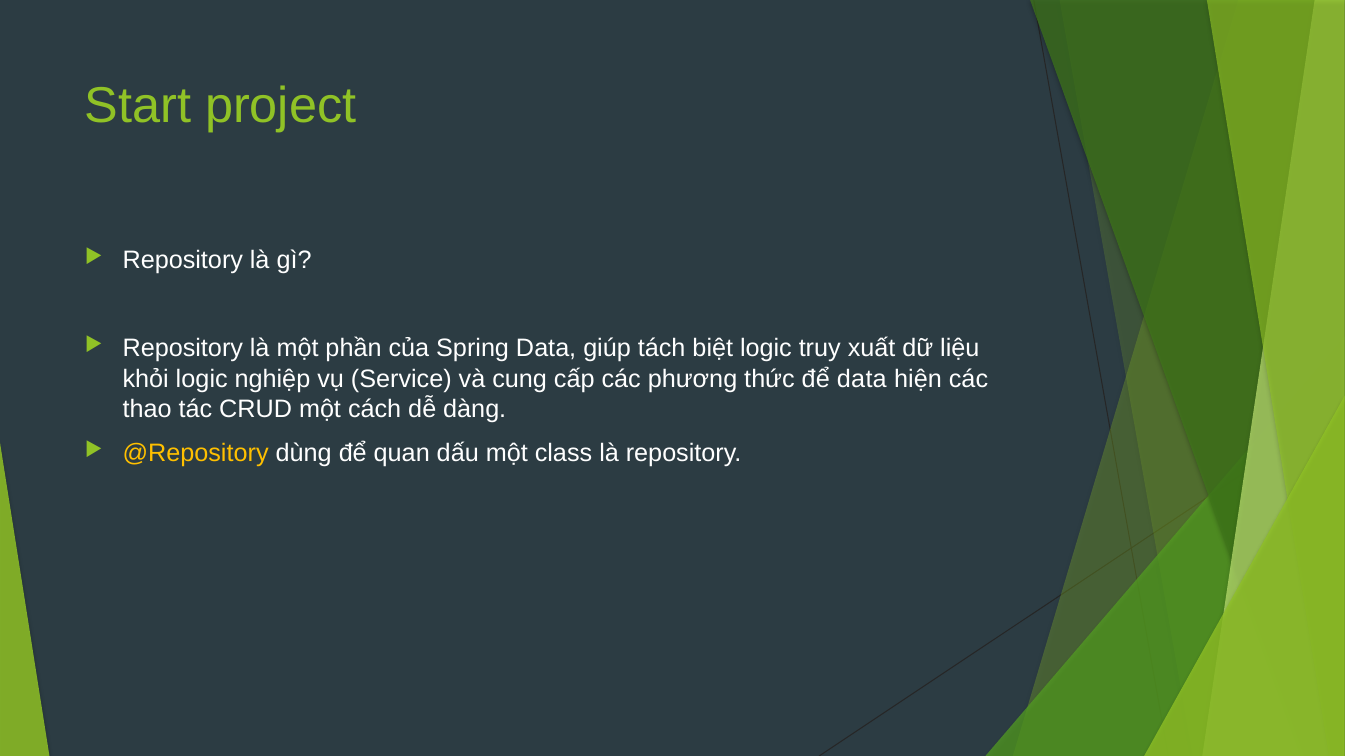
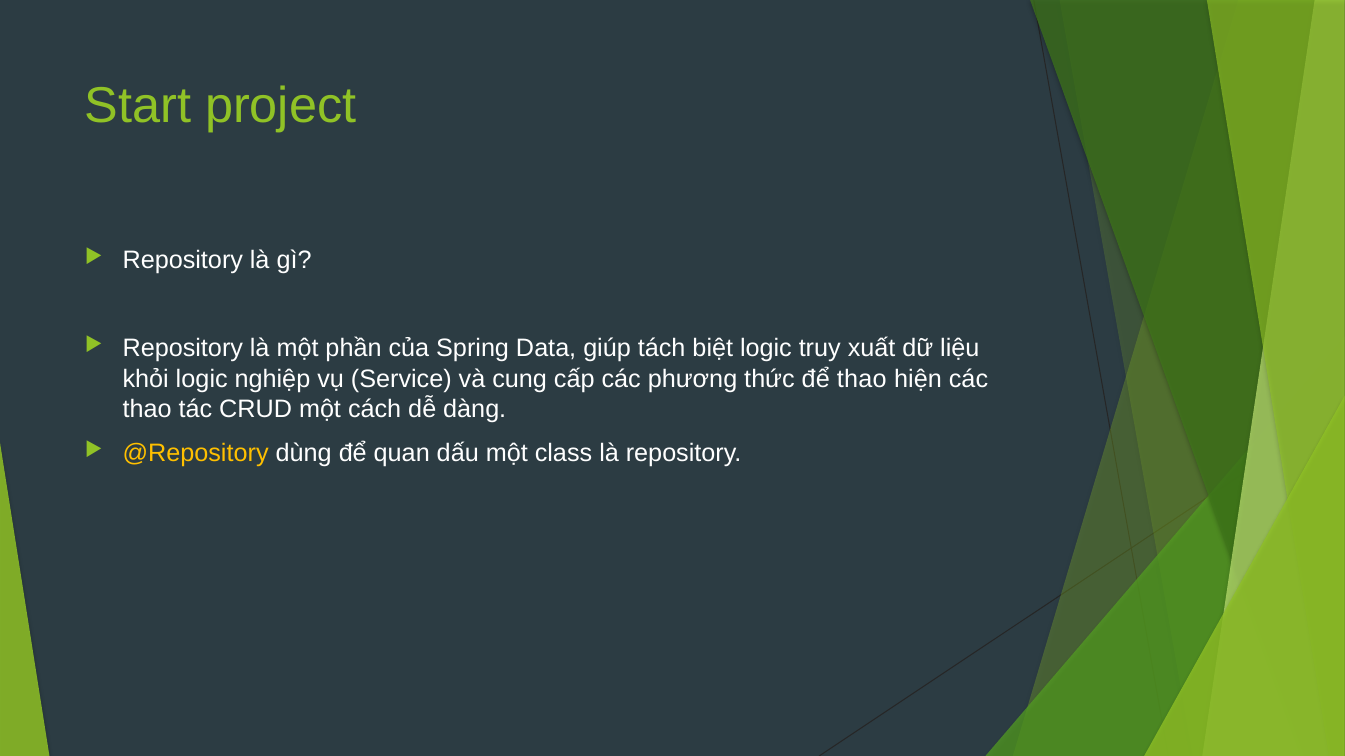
để data: data -> thao
